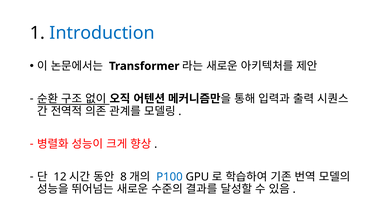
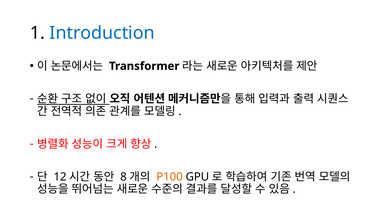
P100 colour: blue -> orange
